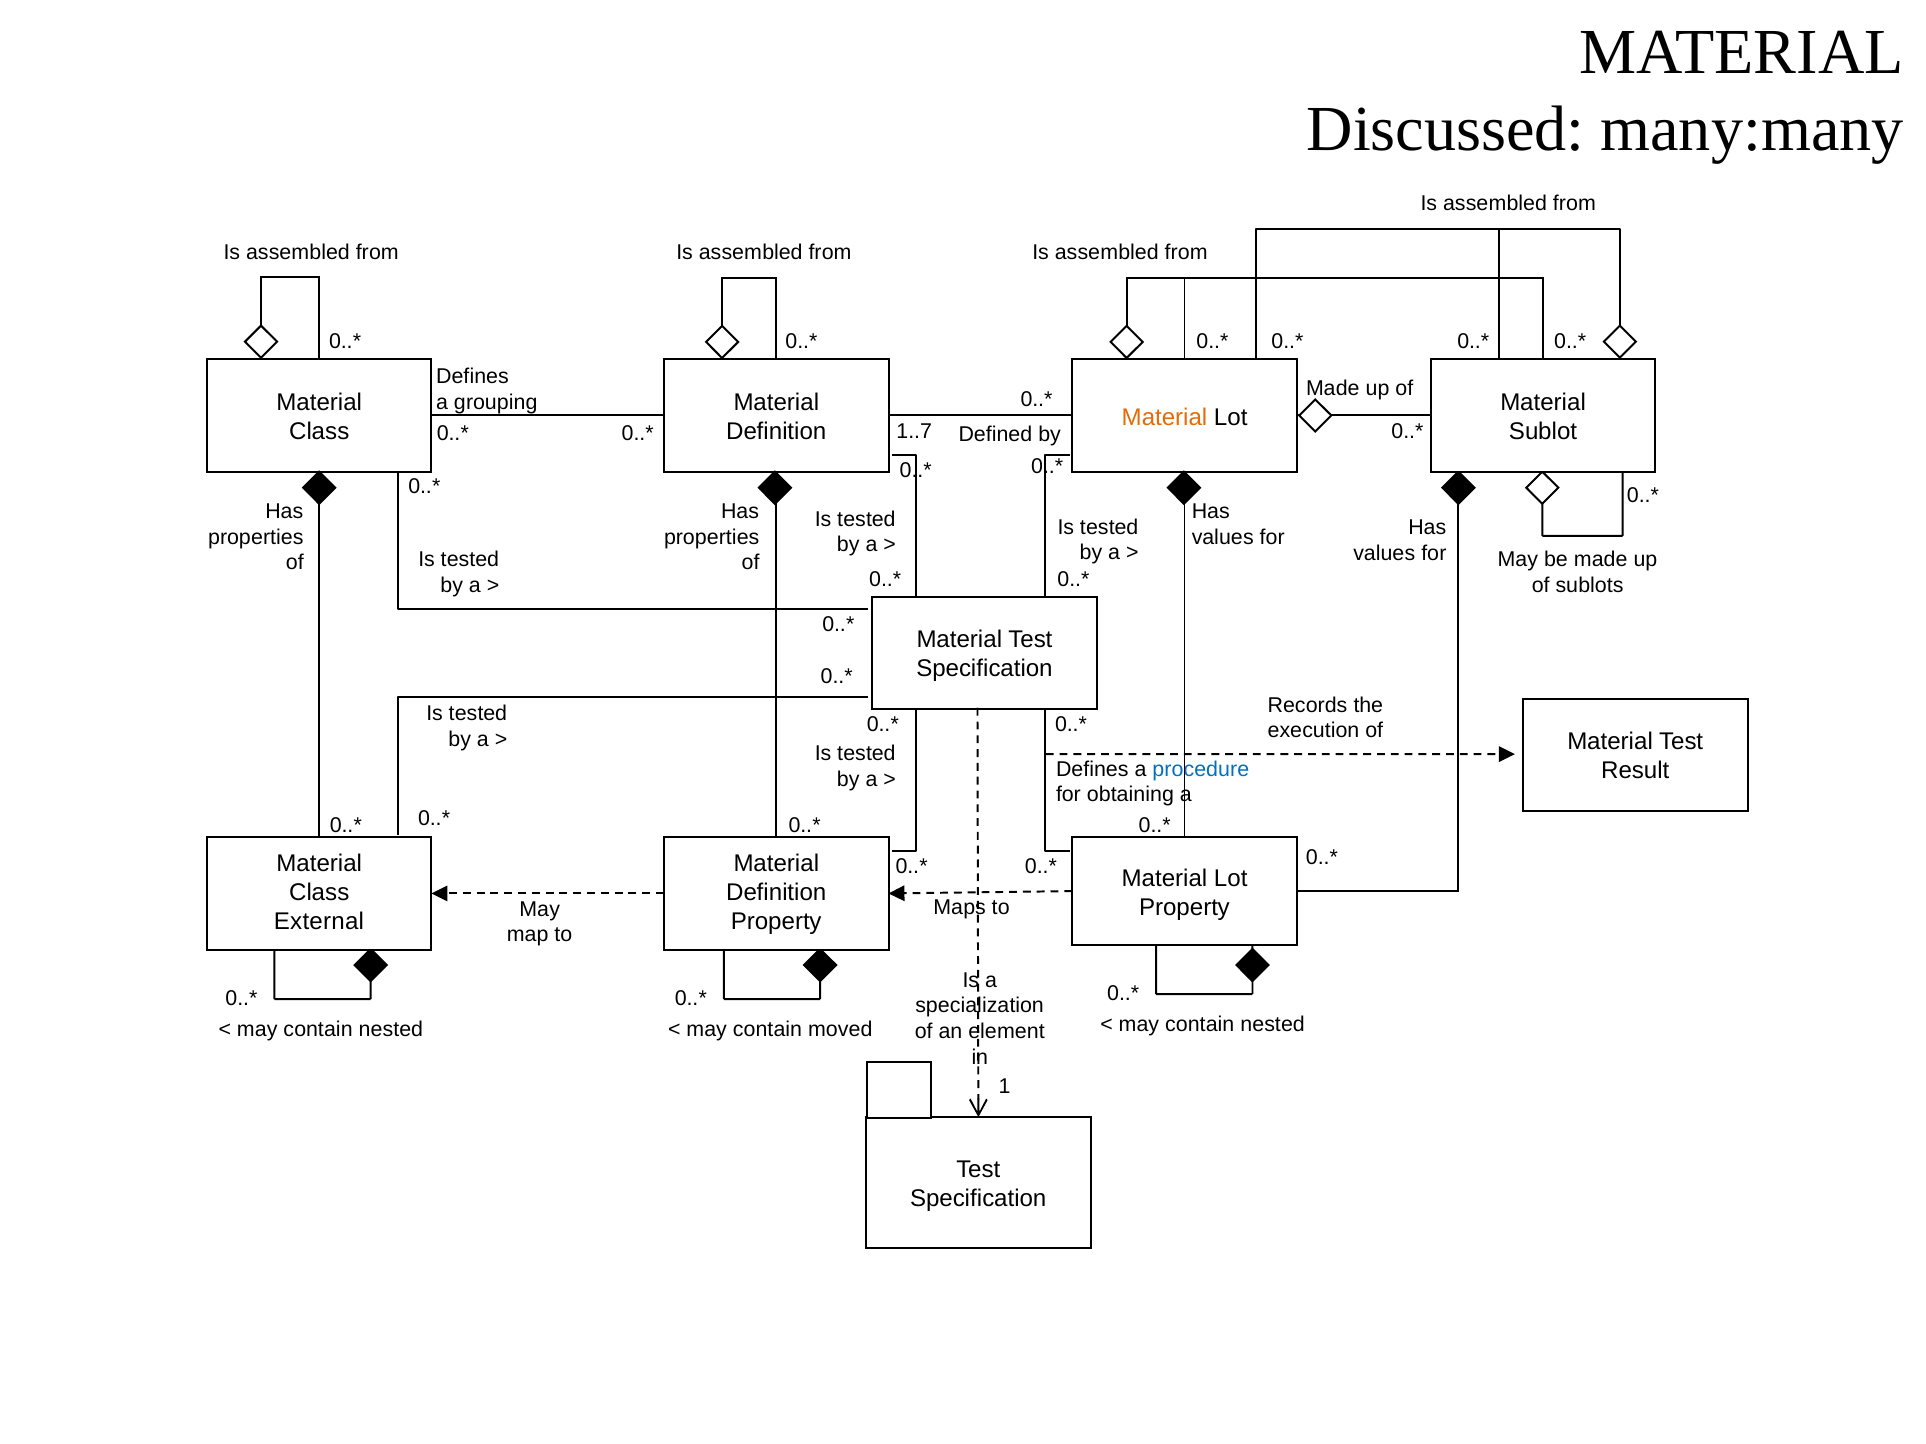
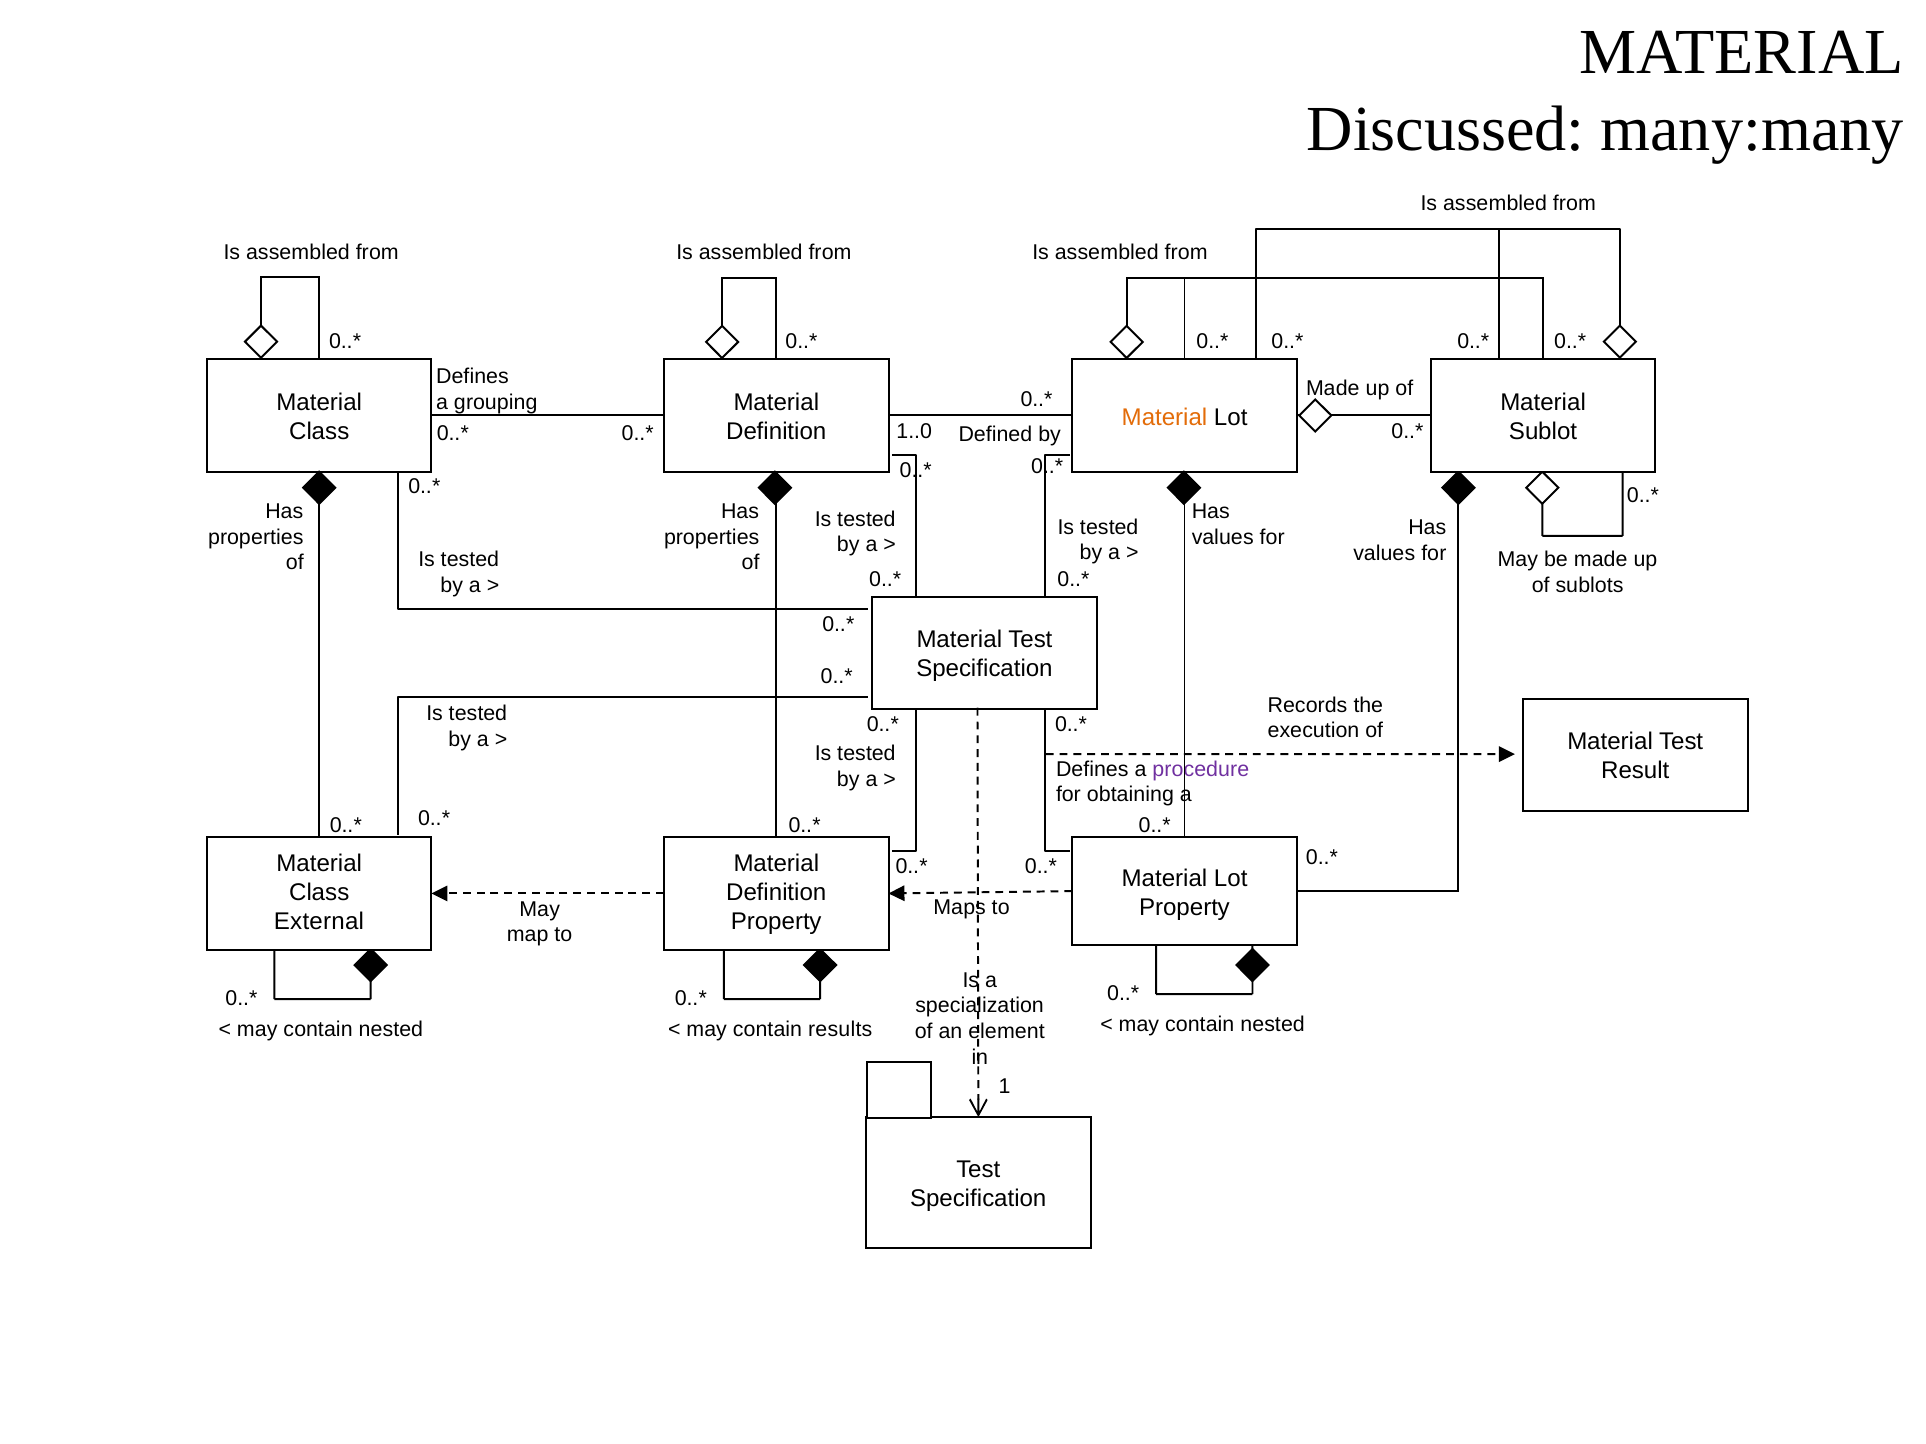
1..7: 1..7 -> 1..0
procedure colour: blue -> purple
moved: moved -> results
